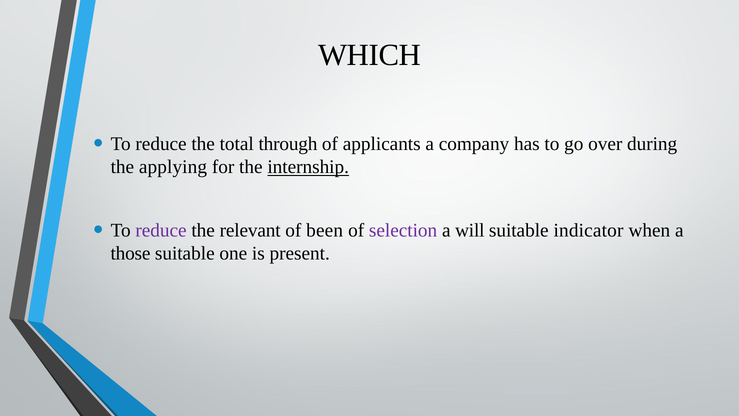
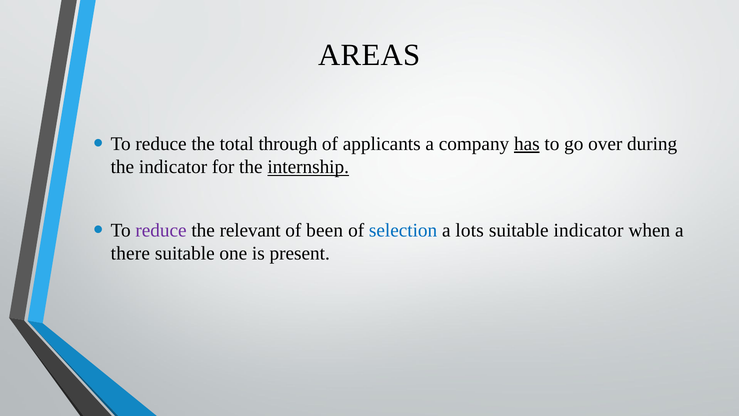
WHICH: WHICH -> AREAS
has underline: none -> present
the applying: applying -> indicator
selection colour: purple -> blue
will: will -> lots
those: those -> there
